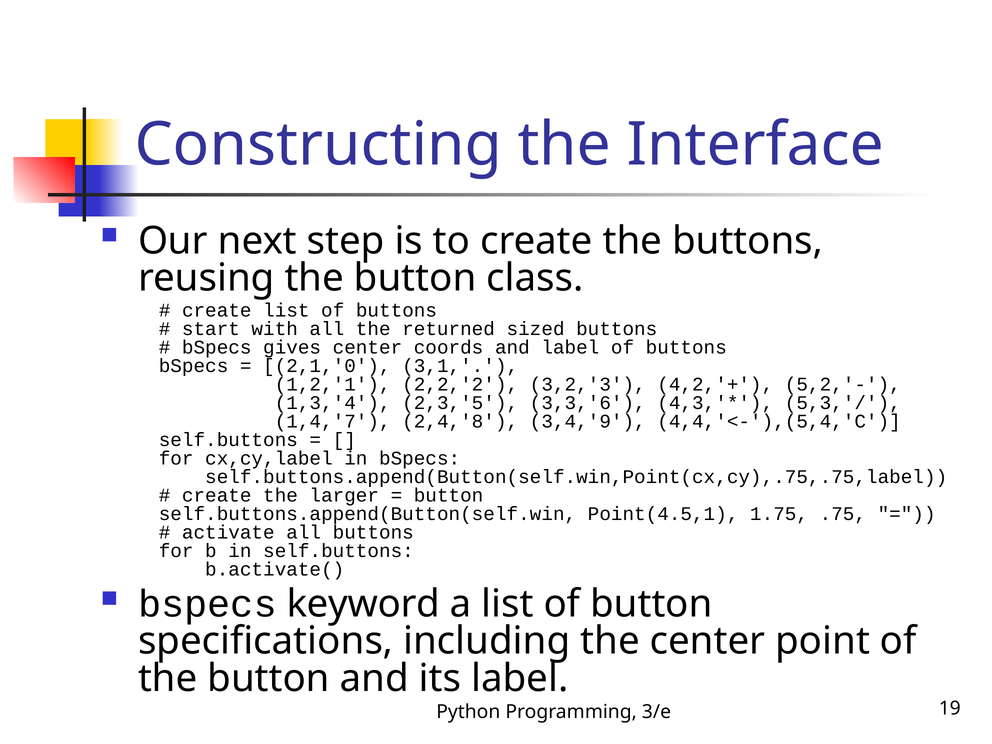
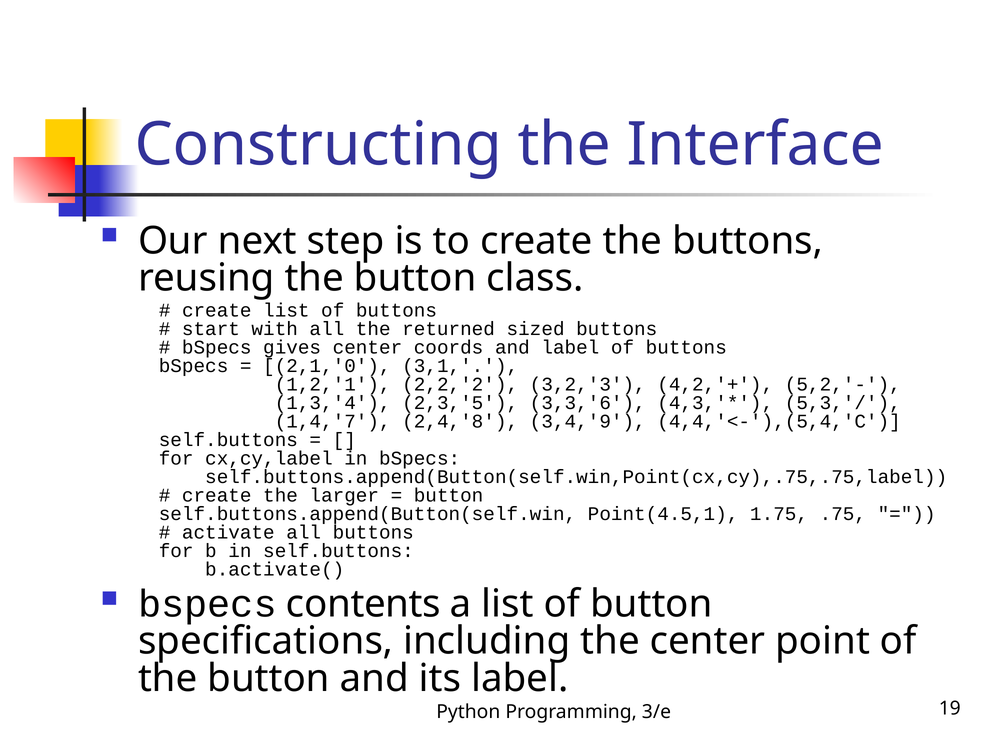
keyword: keyword -> contents
